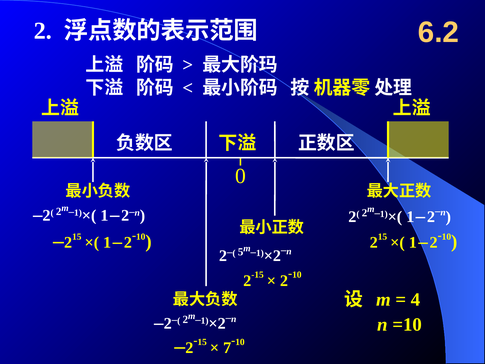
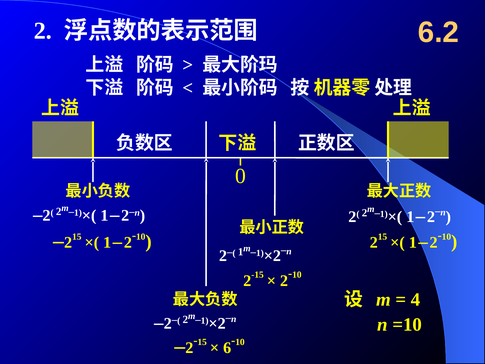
5 at (241, 252): 5 -> 1
7: 7 -> 6
